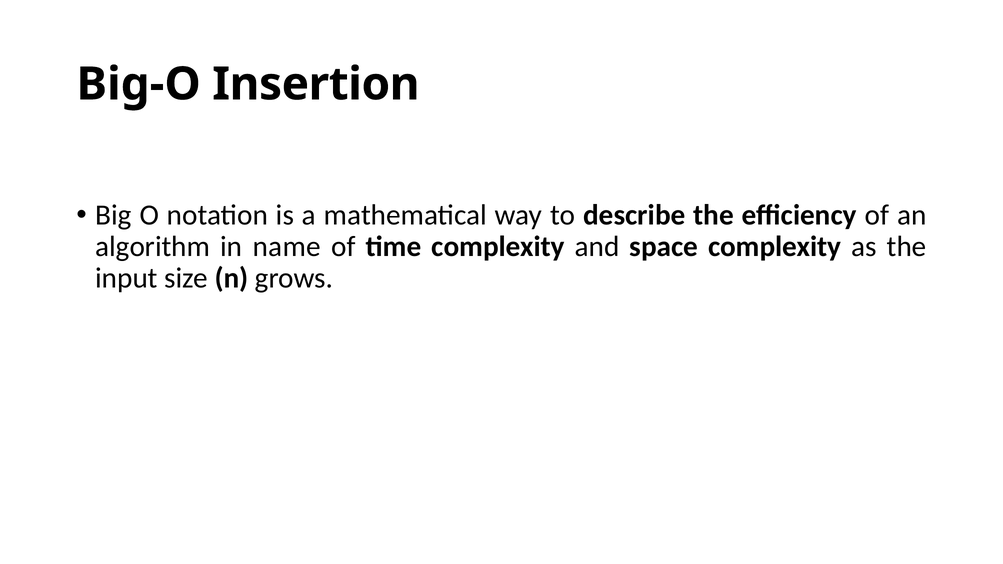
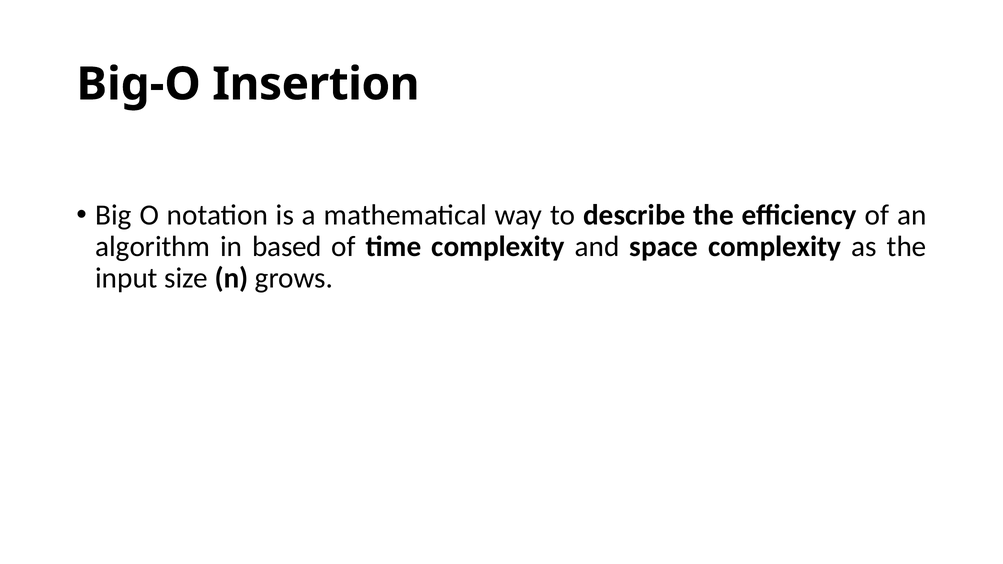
name: name -> based
